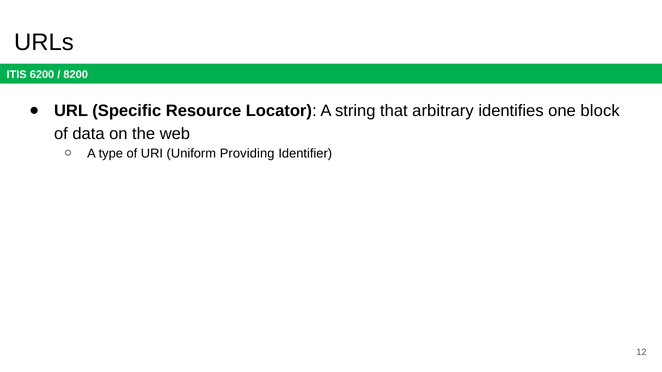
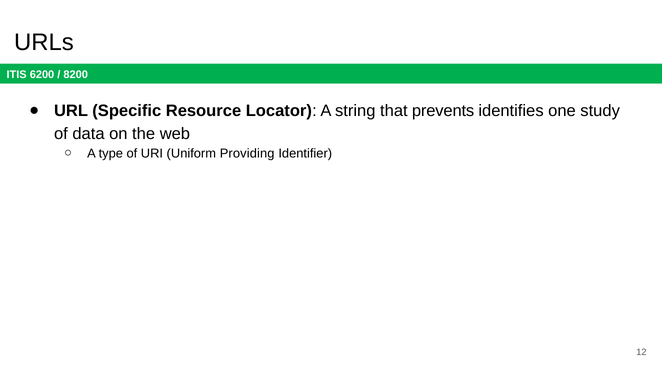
arbitrary: arbitrary -> prevents
block: block -> study
